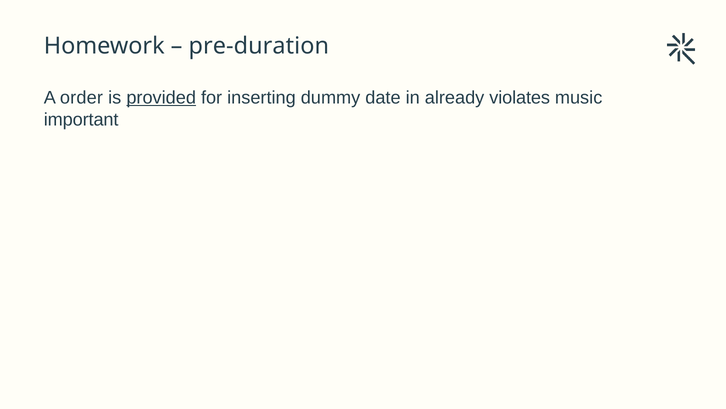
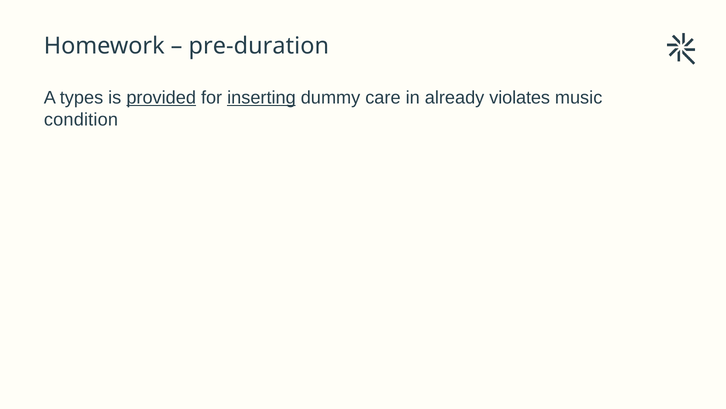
order: order -> types
inserting underline: none -> present
date: date -> care
important: important -> condition
